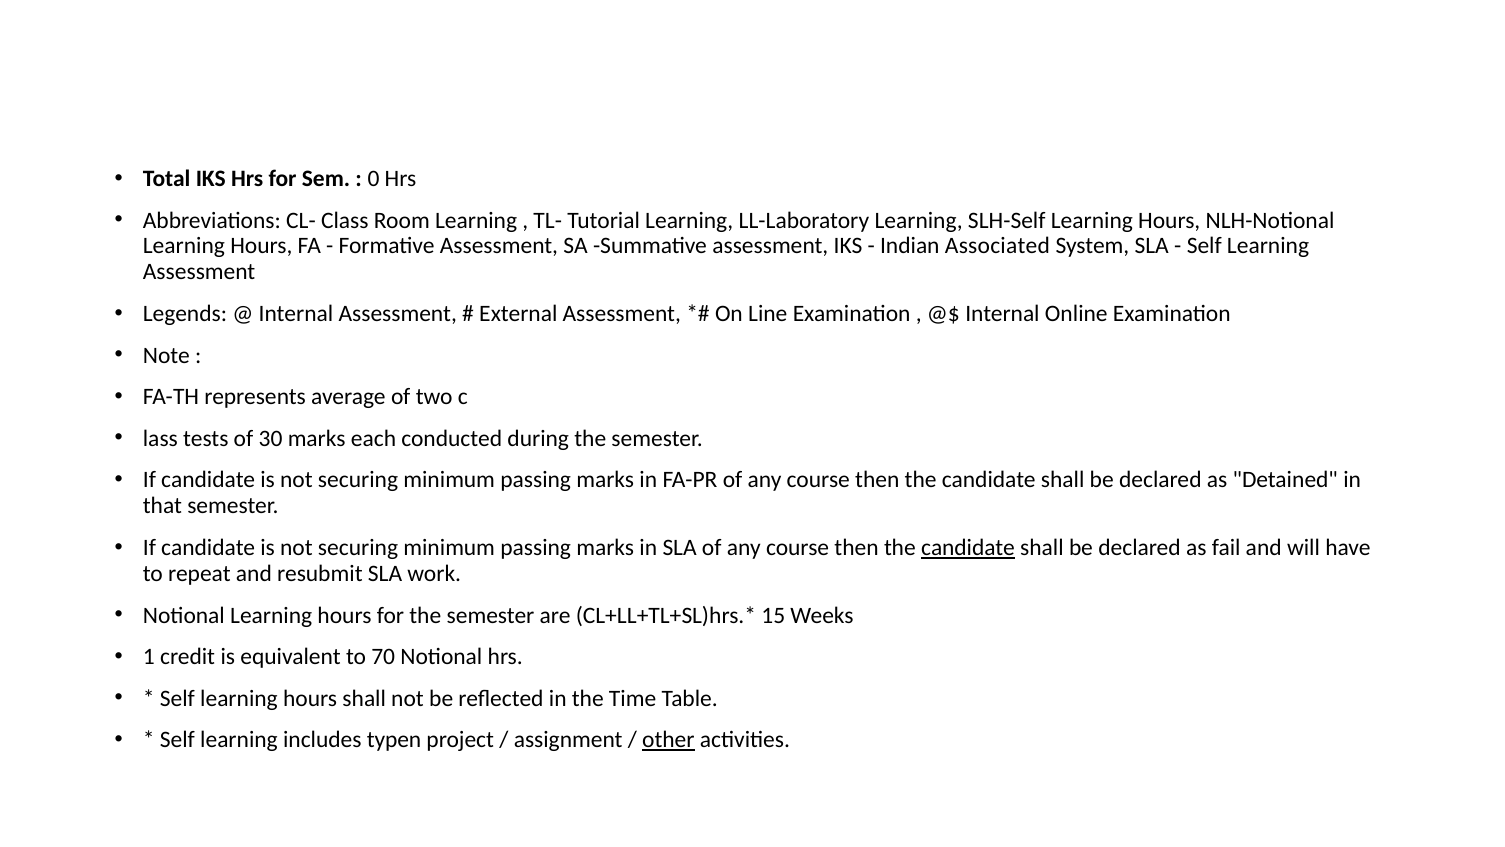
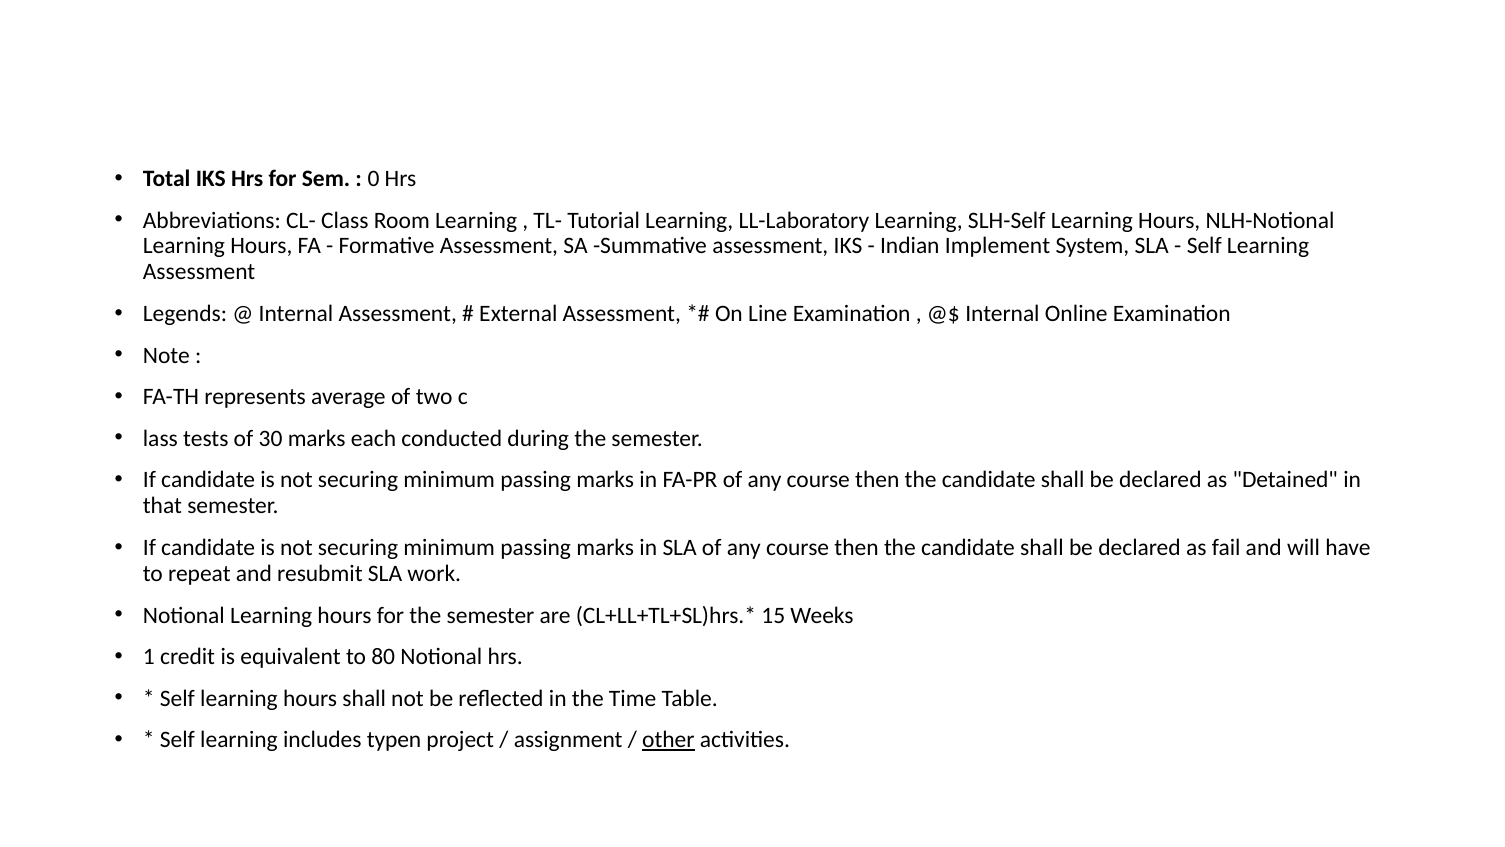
Associated: Associated -> Implement
candidate at (968, 547) underline: present -> none
70: 70 -> 80
